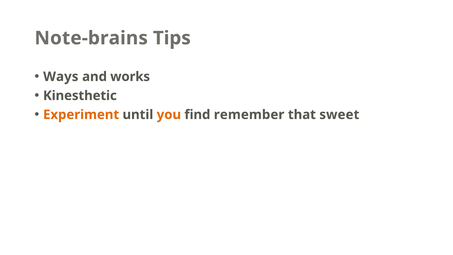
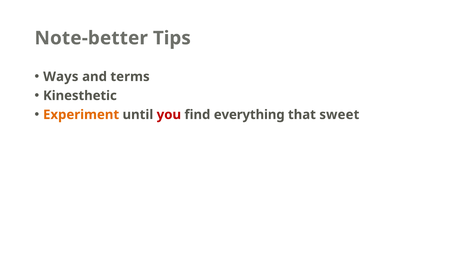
Note-brains: Note-brains -> Note-better
works: works -> terms
you colour: orange -> red
remember: remember -> everything
